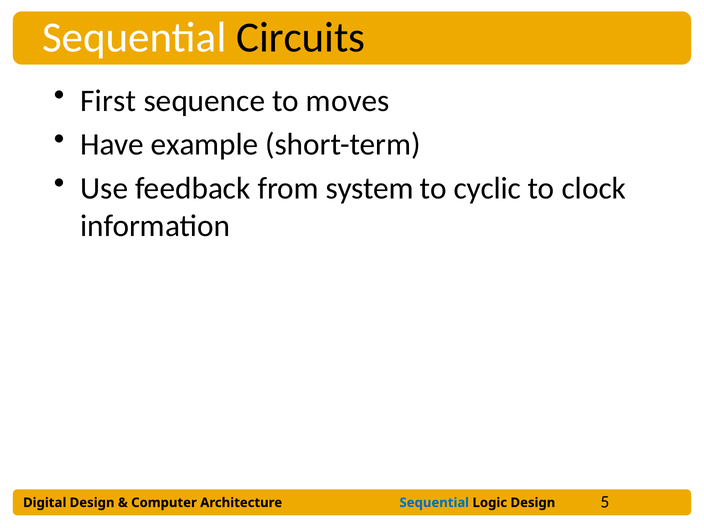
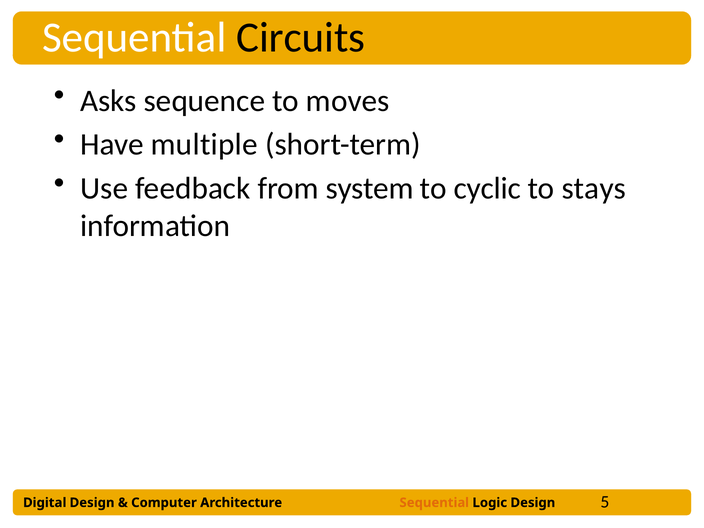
First: First -> Asks
example: example -> multiple
clock: clock -> stays
Sequential at (434, 503) colour: blue -> orange
